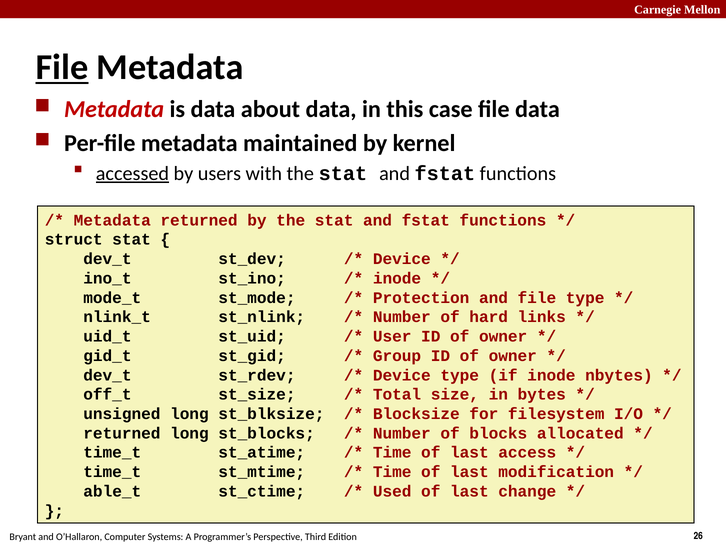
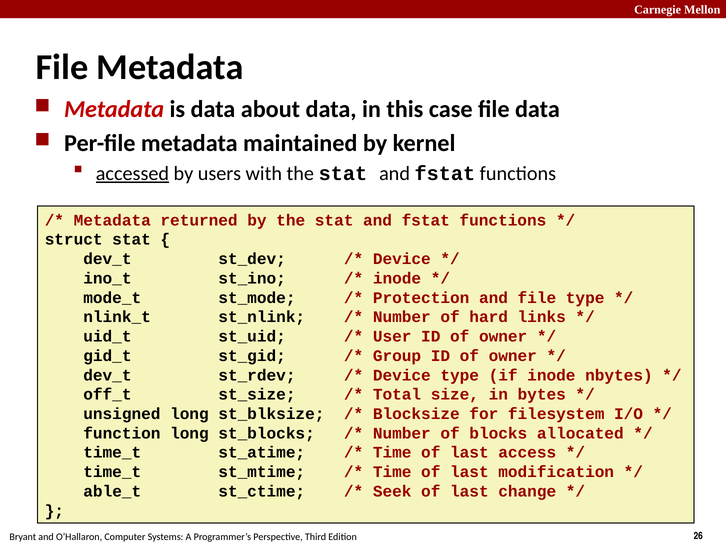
File at (62, 67) underline: present -> none
returned at (122, 433): returned -> function
Used: Used -> Seek
